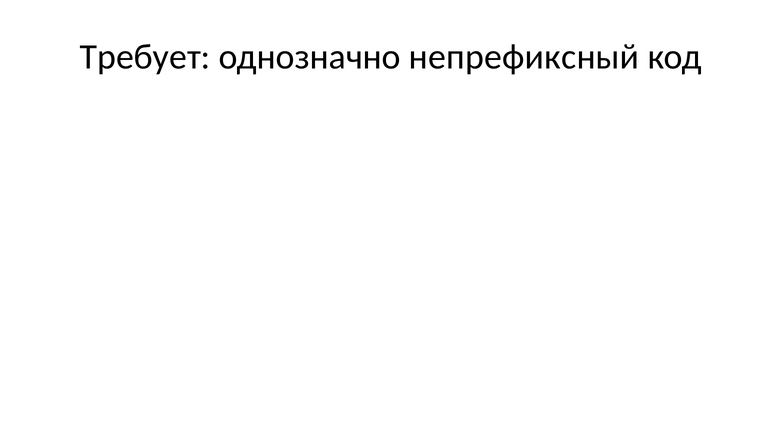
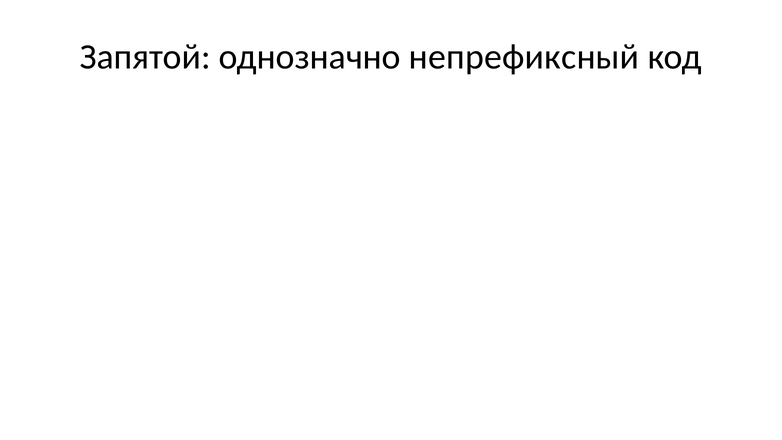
Требует: Требует -> Запятой
